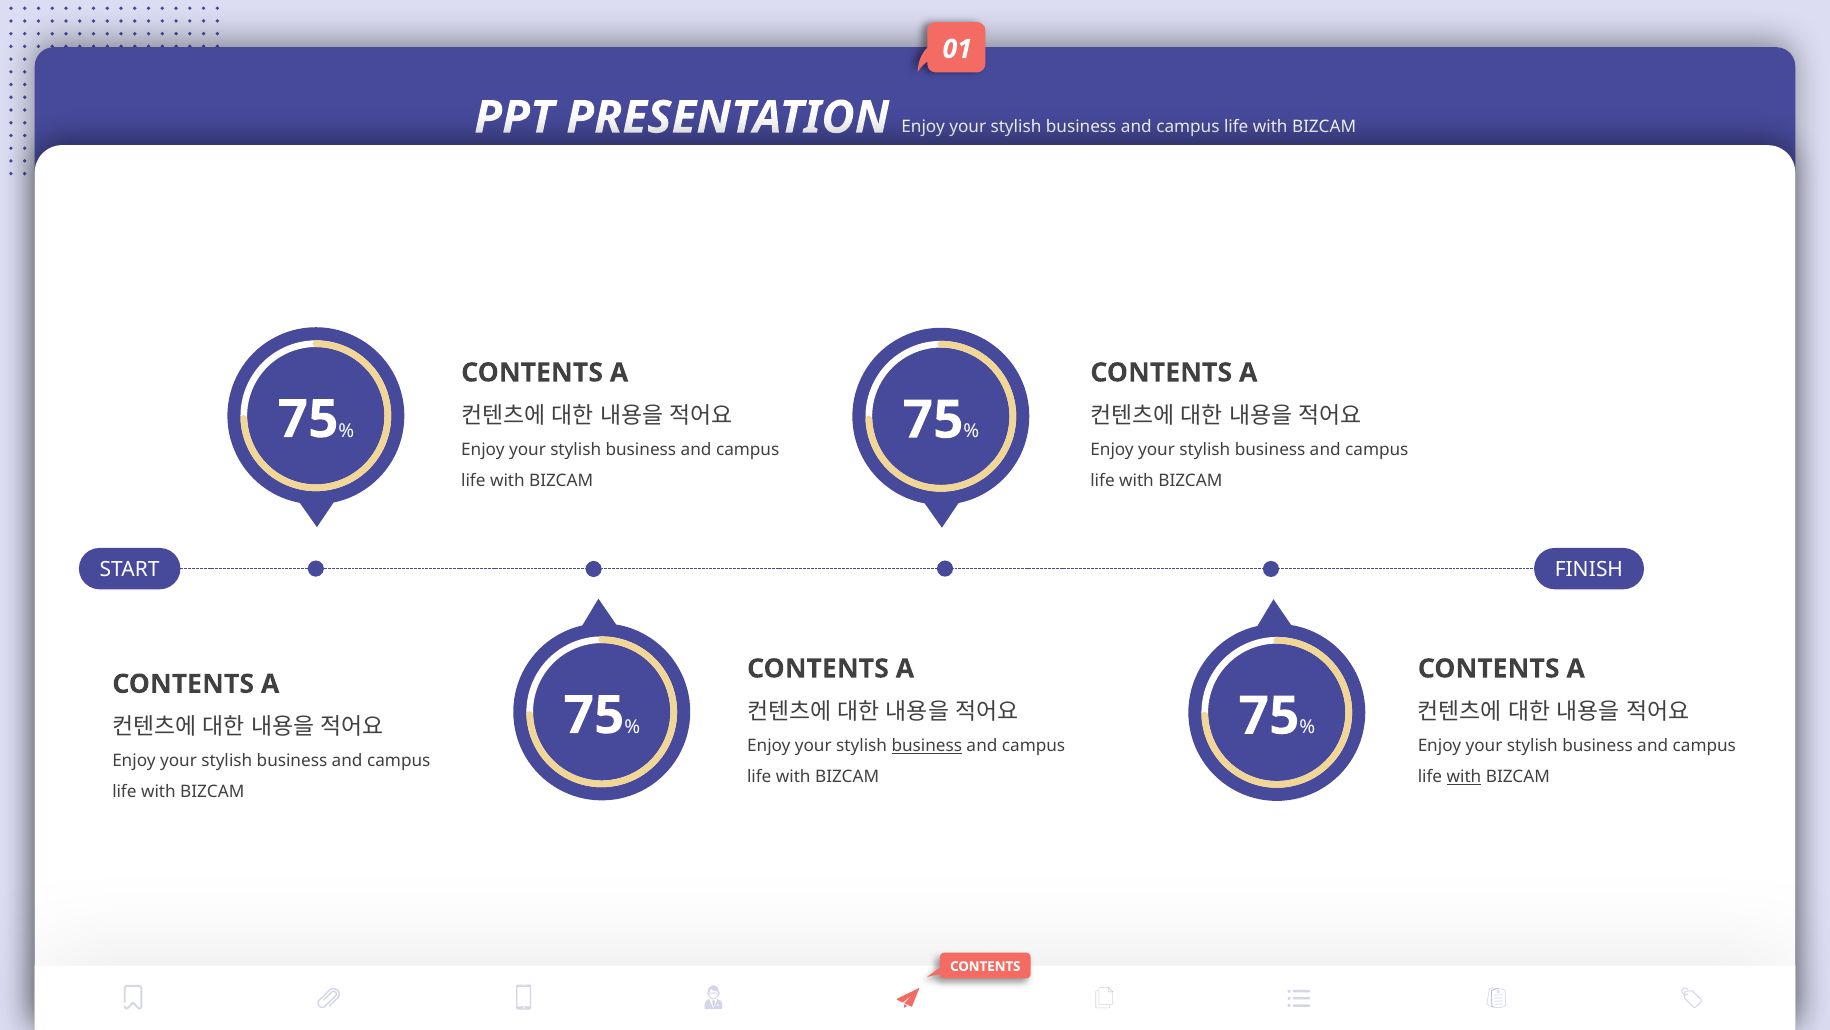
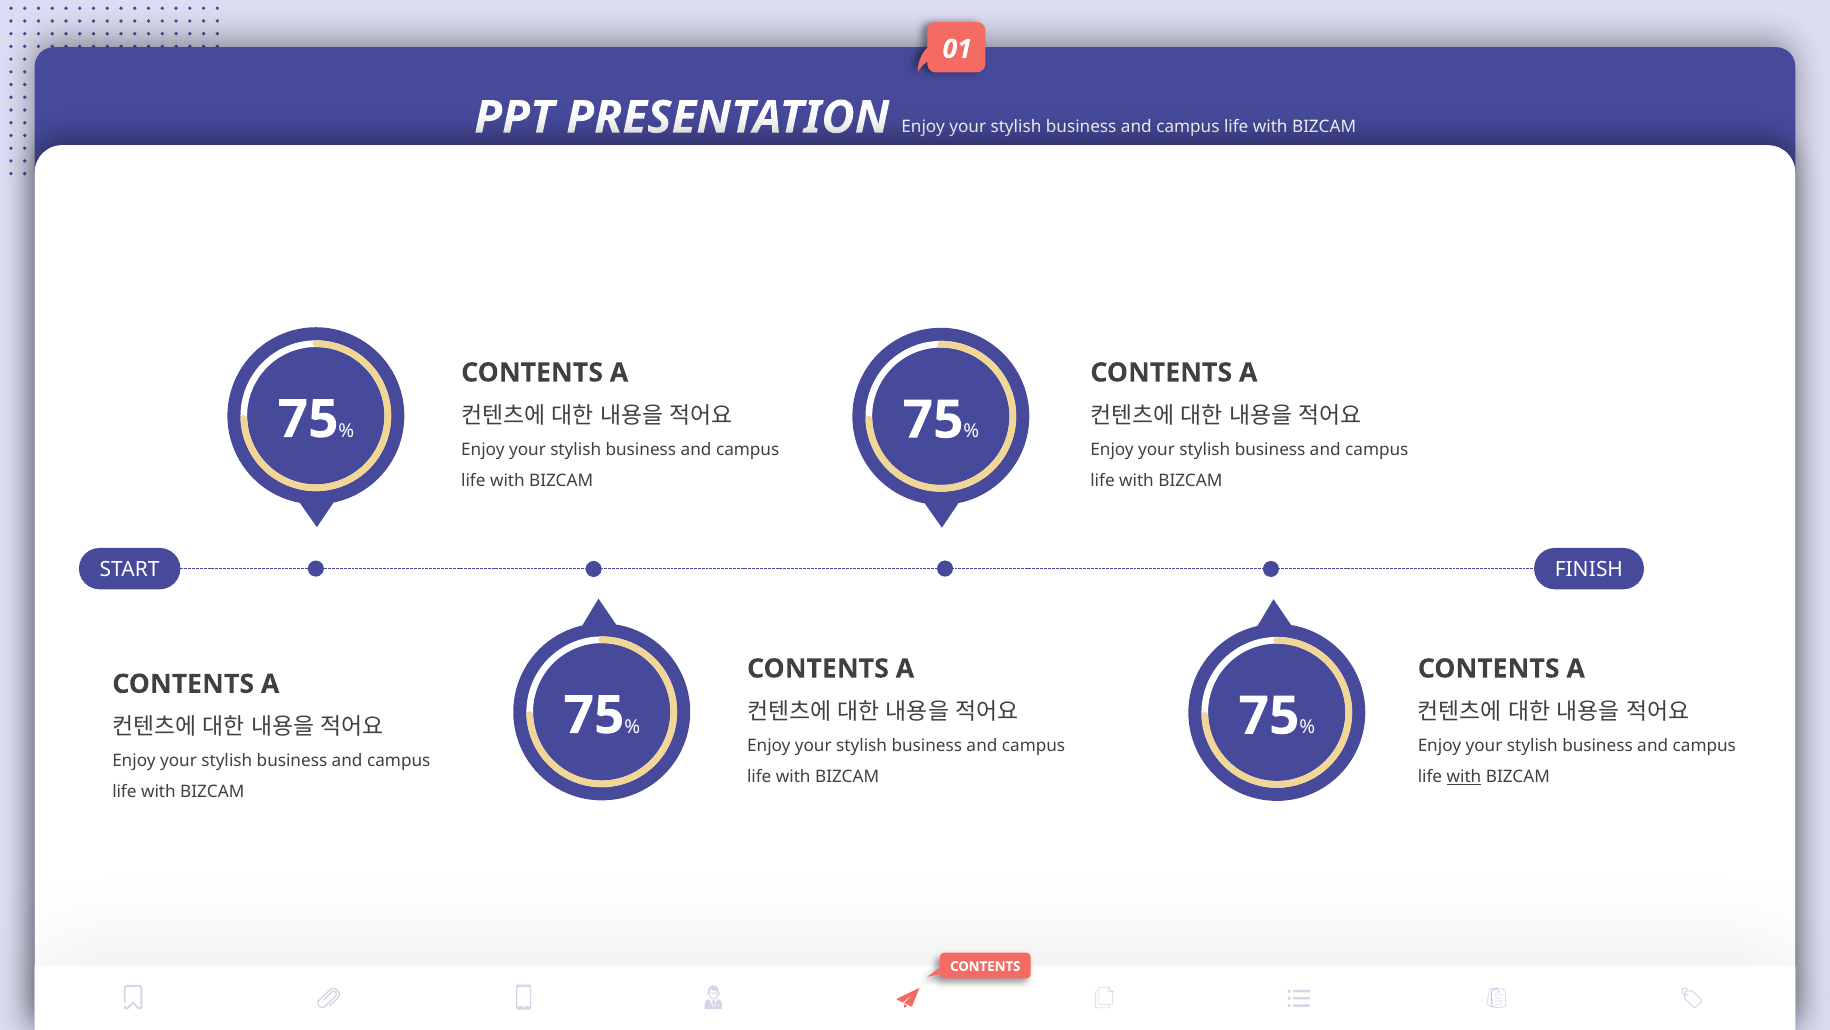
business at (927, 745) underline: present -> none
